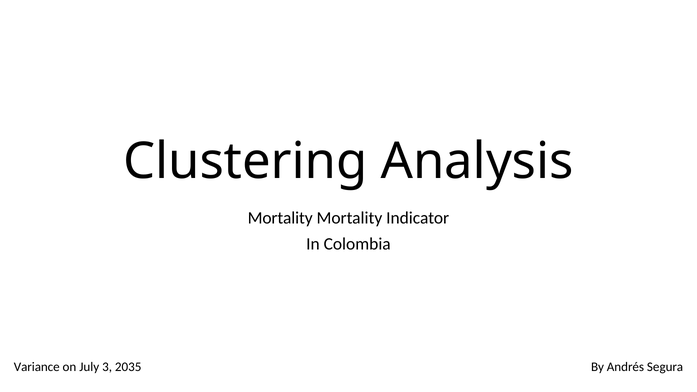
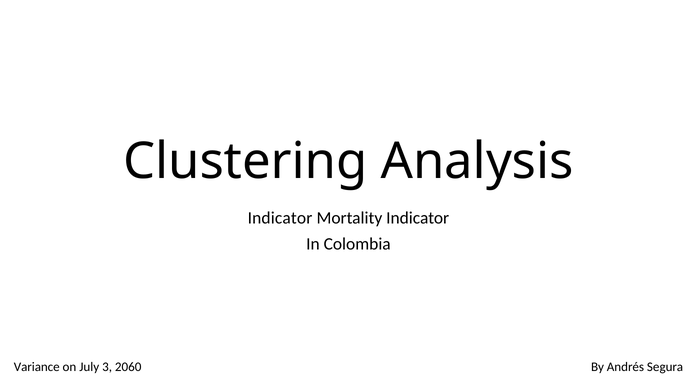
Mortality at (280, 218): Mortality -> Indicator
2035: 2035 -> 2060
